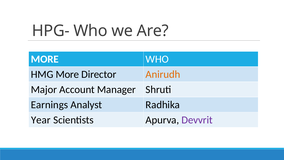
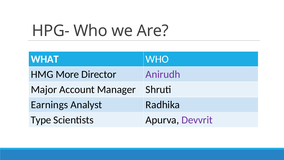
MORE at (45, 59): MORE -> WHAT
Anirudh colour: orange -> purple
Year: Year -> Type
